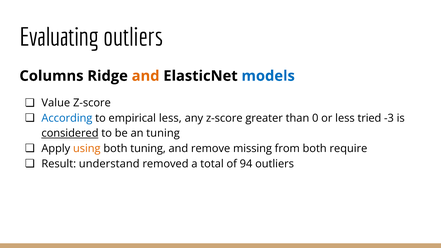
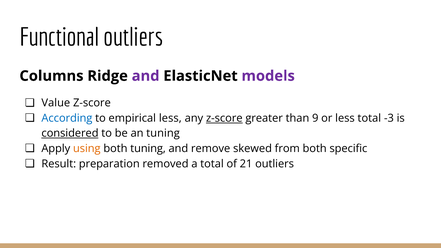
Evaluating: Evaluating -> Functional
and at (146, 76) colour: orange -> purple
models colour: blue -> purple
z-score at (224, 118) underline: none -> present
0: 0 -> 9
less tried: tried -> total
missing: missing -> skewed
require: require -> specific
understand: understand -> preparation
94: 94 -> 21
